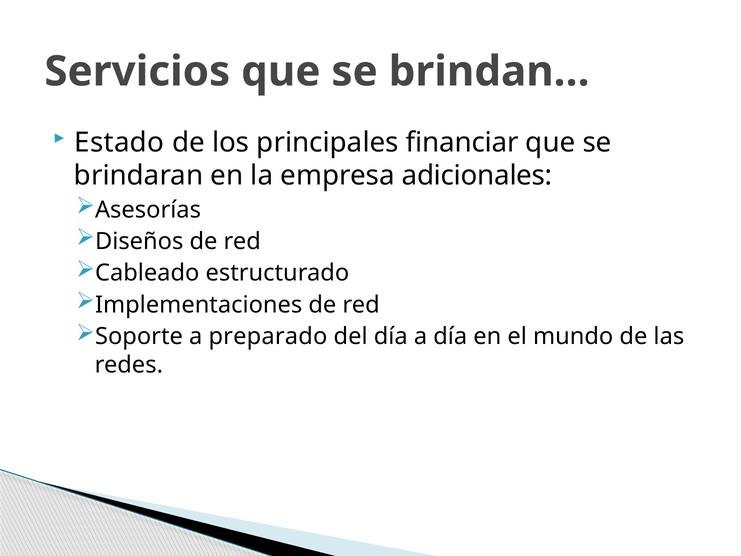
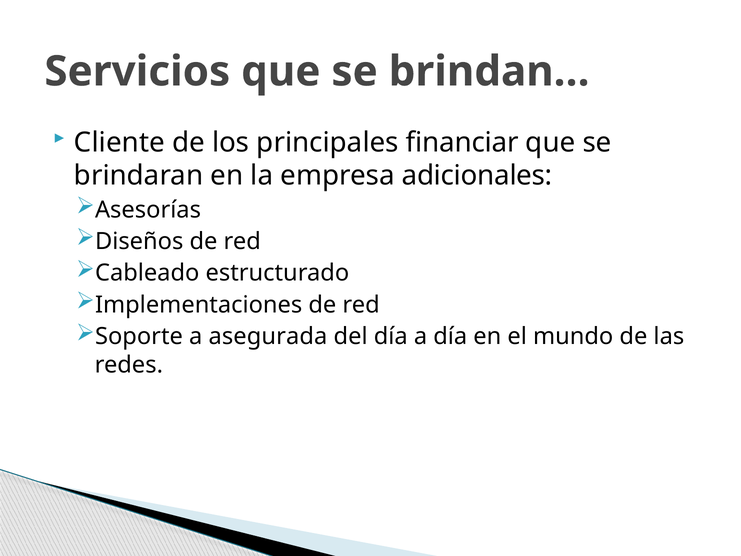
Estado: Estado -> Cliente
preparado: preparado -> asegurada
